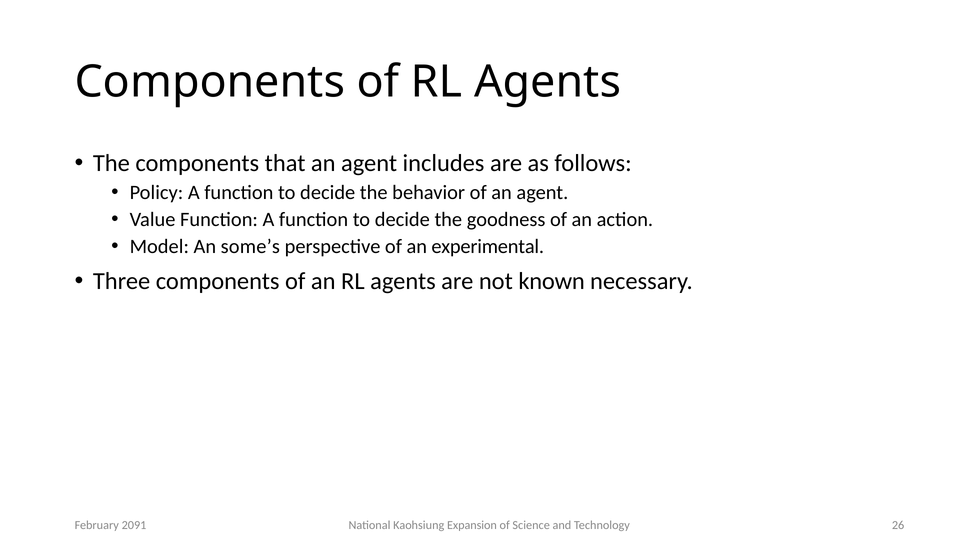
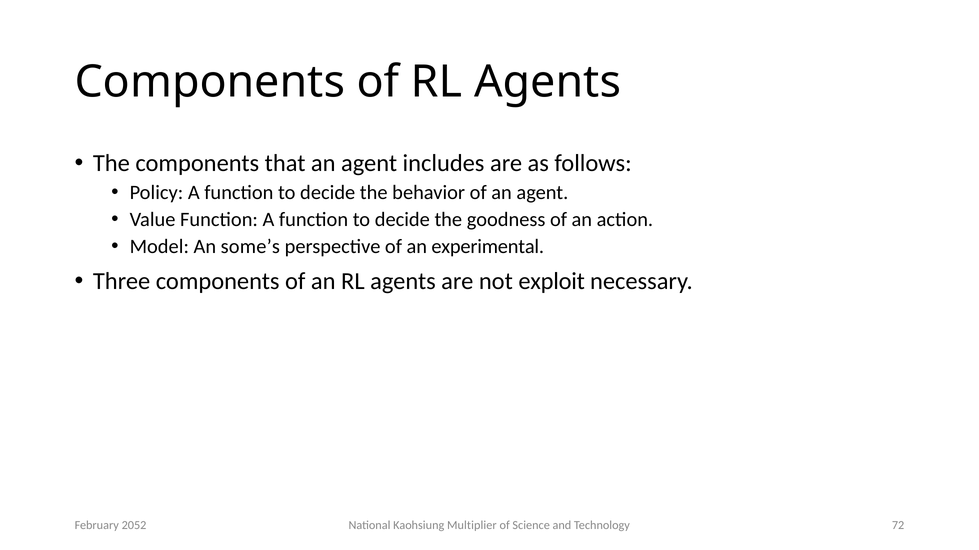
known: known -> exploit
Expansion: Expansion -> Multiplier
26: 26 -> 72
2091: 2091 -> 2052
